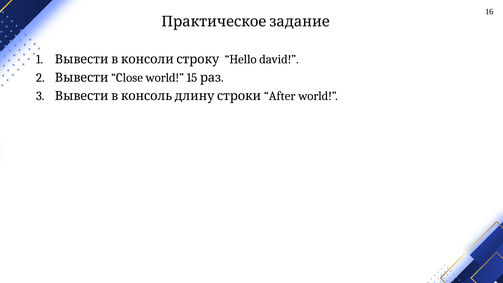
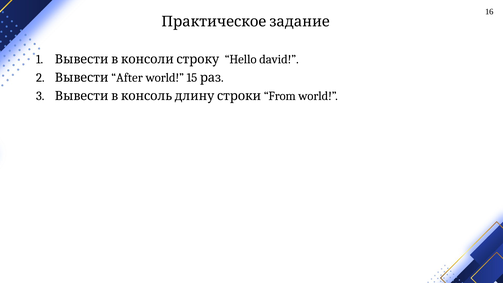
Close: Close -> After
After: After -> From
